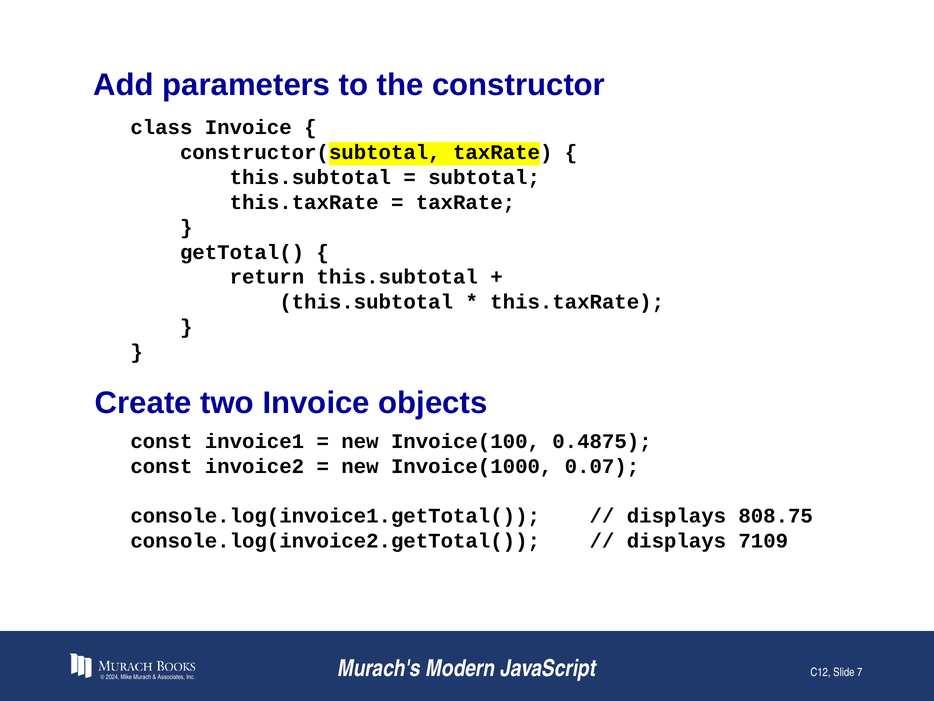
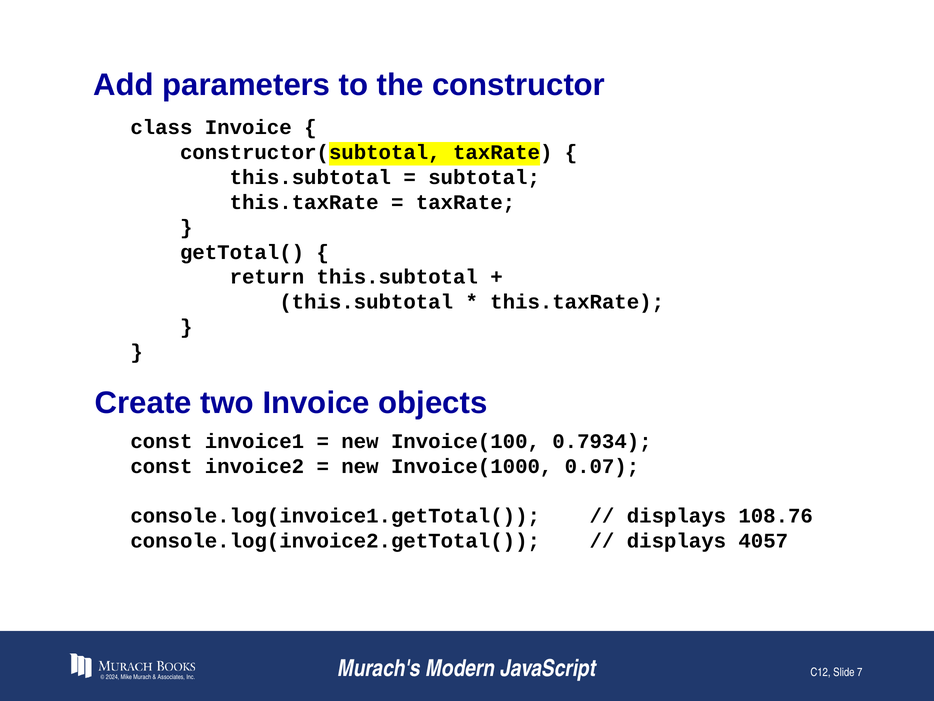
0.4875: 0.4875 -> 0.7934
808.75: 808.75 -> 108.76
7109: 7109 -> 4057
